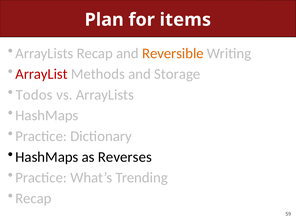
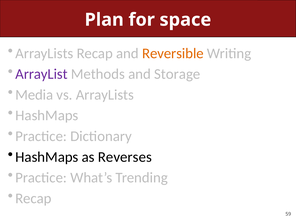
items: items -> space
ArrayList colour: red -> purple
Todos: Todos -> Media
